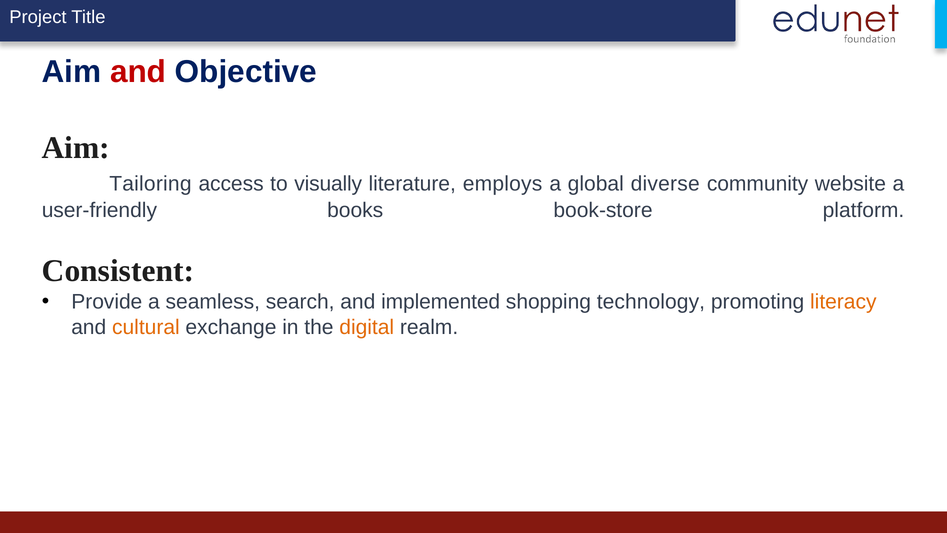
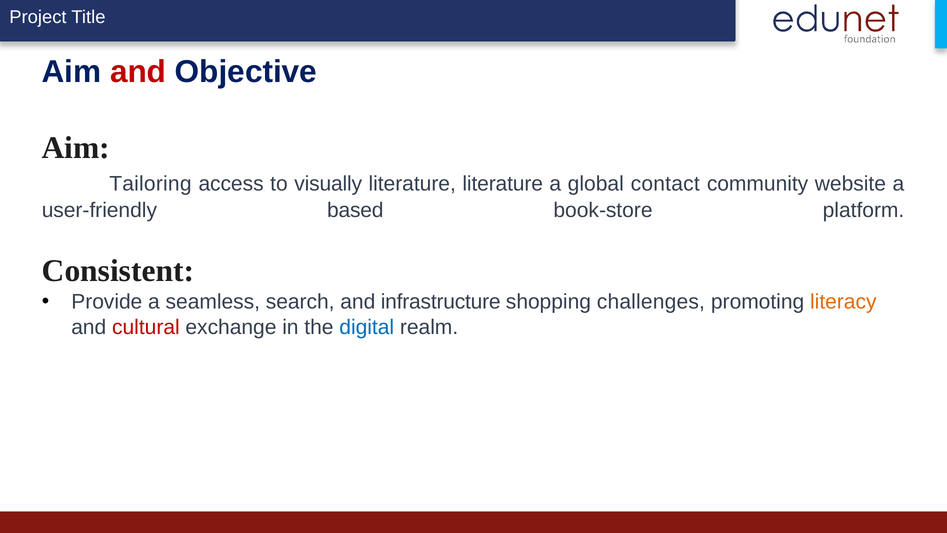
literature employs: employs -> literature
diverse: diverse -> contact
books: books -> based
implemented: implemented -> infrastructure
technology: technology -> challenges
cultural colour: orange -> red
digital colour: orange -> blue
